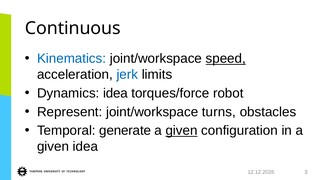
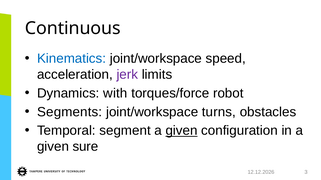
speed underline: present -> none
jerk colour: blue -> purple
Dynamics idea: idea -> with
Represent: Represent -> Segments
generate: generate -> segment
given idea: idea -> sure
